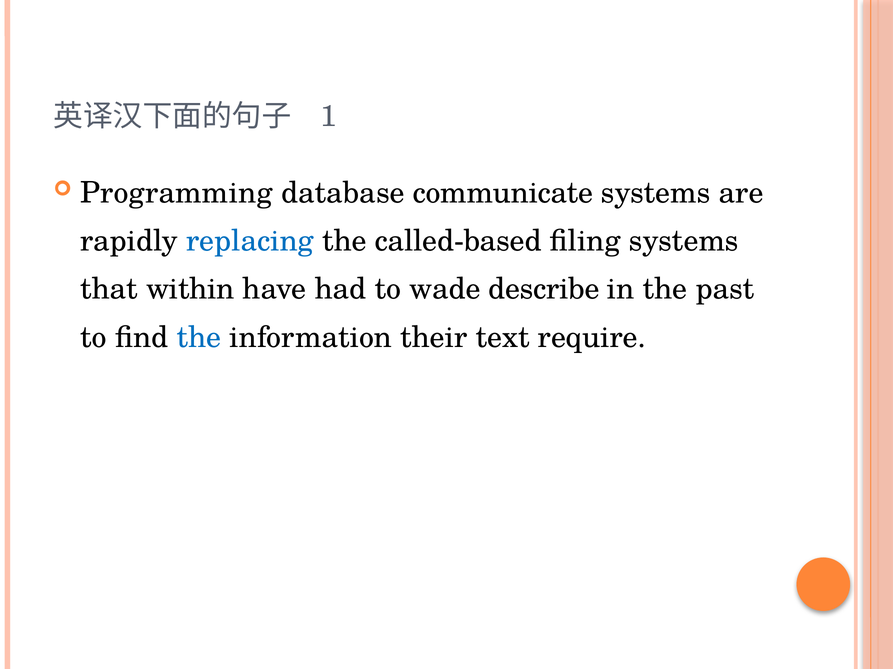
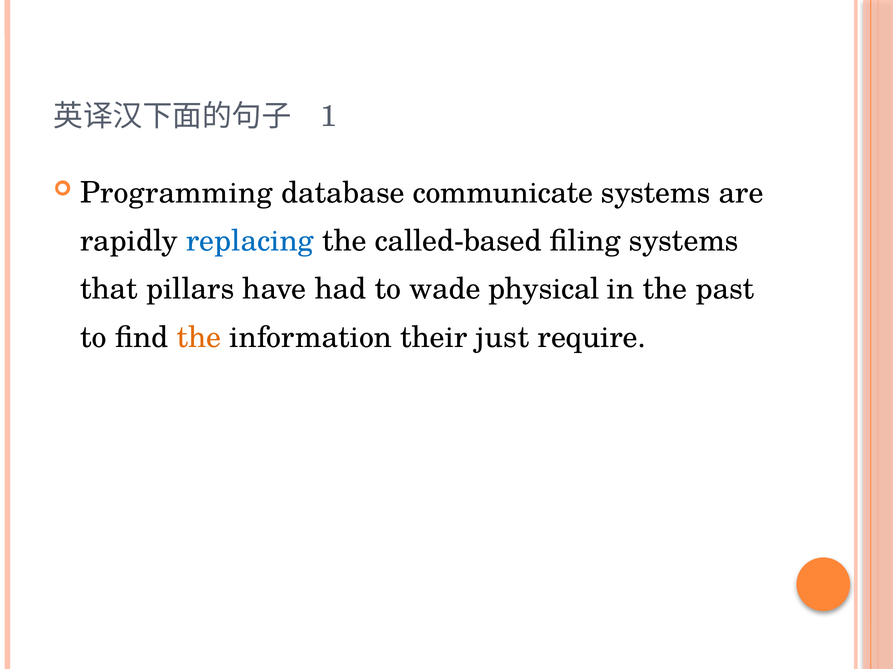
within: within -> pillars
describe: describe -> physical
the at (199, 338) colour: blue -> orange
text: text -> just
